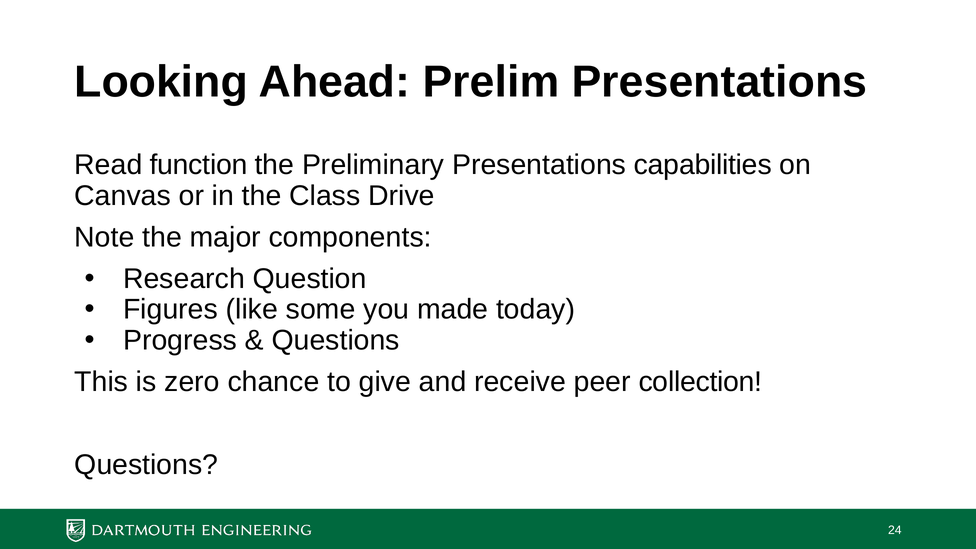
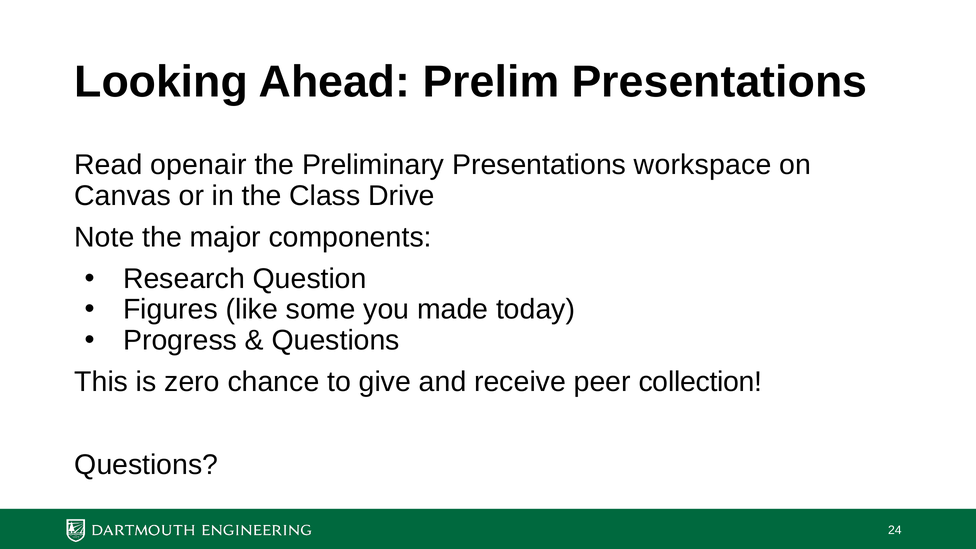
function: function -> openair
capabilities: capabilities -> workspace
